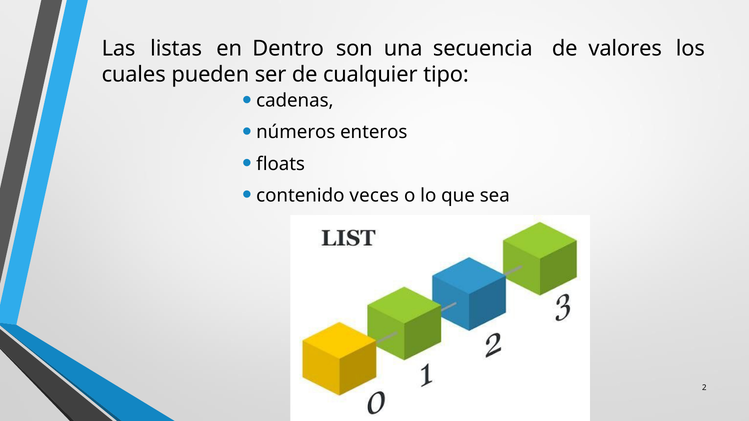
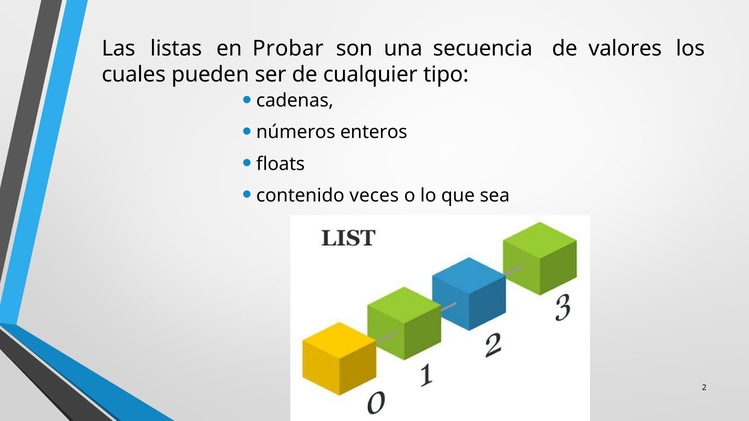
Dentro: Dentro -> Probar
